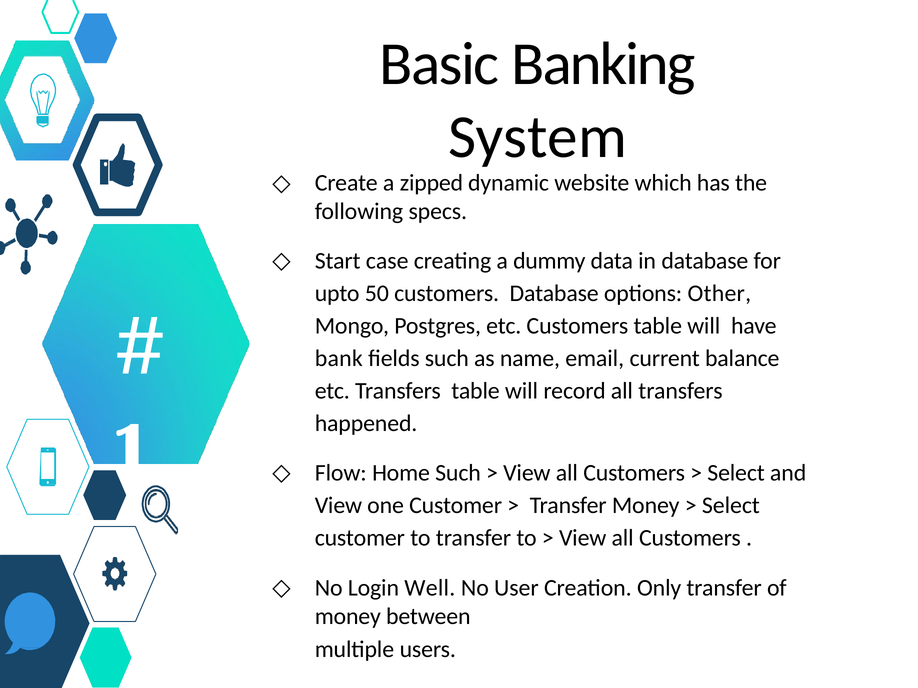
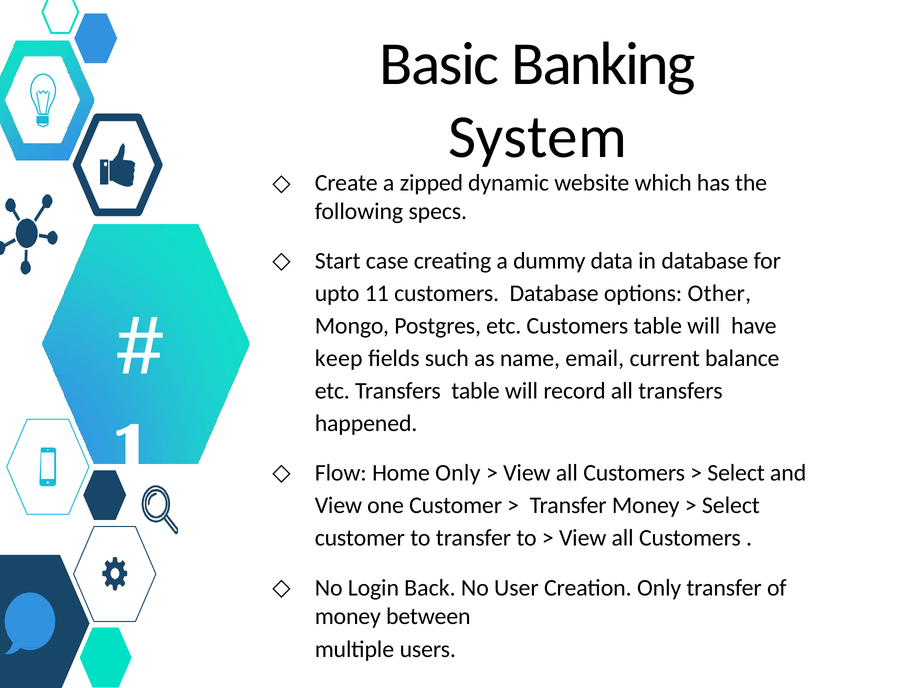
50: 50 -> 11
bank: bank -> keep
Home Such: Such -> Only
Well: Well -> Back
